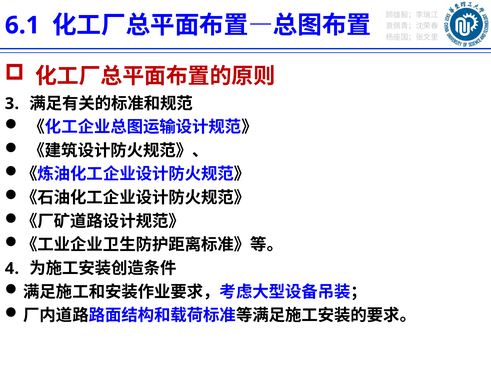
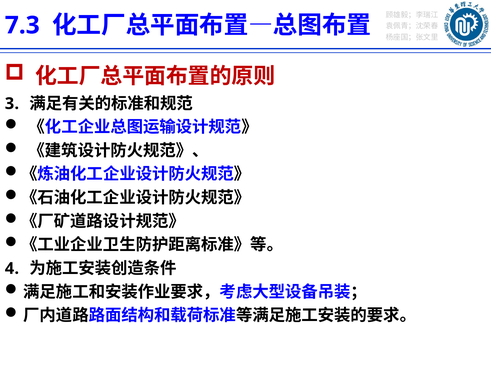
6.1: 6.1 -> 7.3
